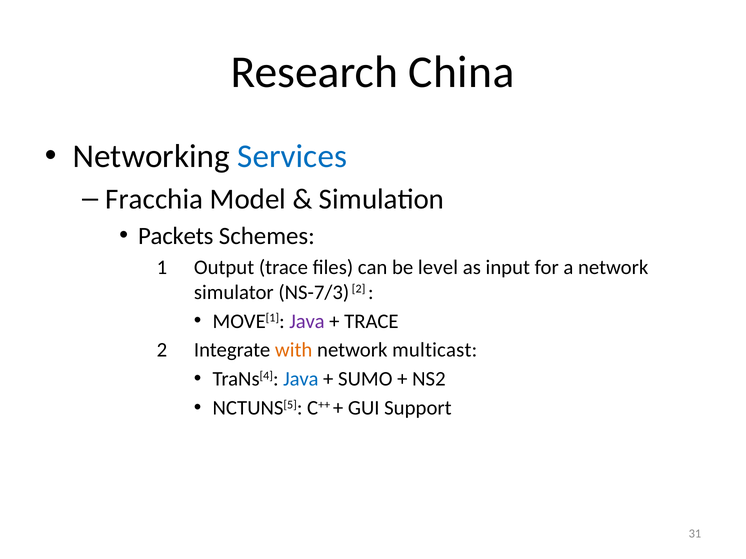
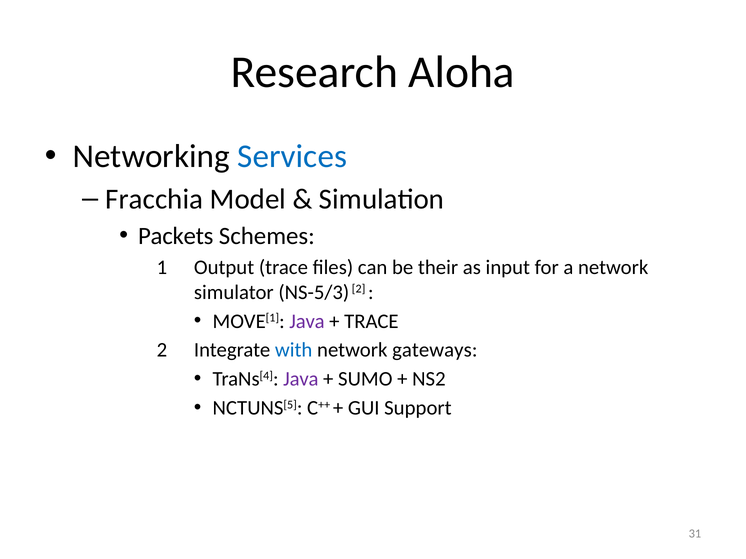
China: China -> Aloha
level: level -> their
NS-7/3: NS-7/3 -> NS-5/3
with colour: orange -> blue
multicast: multicast -> gateways
Java at (301, 379) colour: blue -> purple
